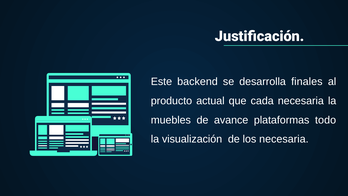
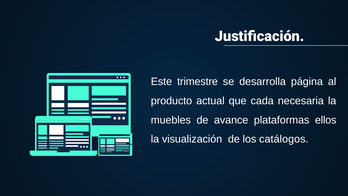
backend: backend -> trimestre
finales: finales -> página
todo: todo -> ellos
los necesaria: necesaria -> catálogos
